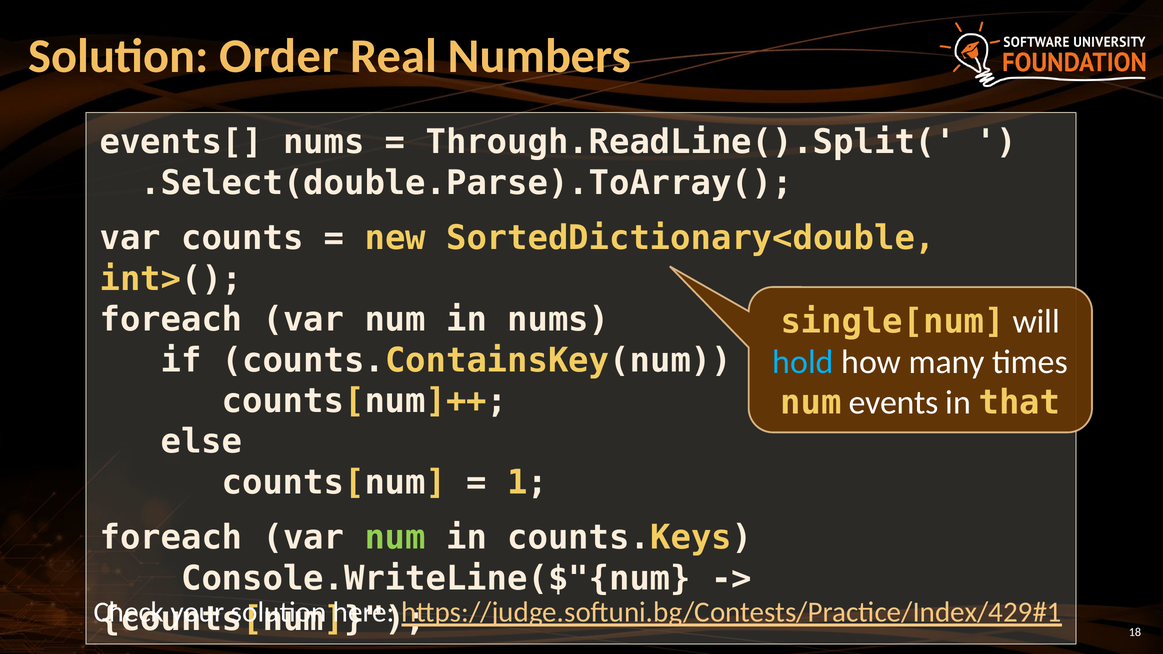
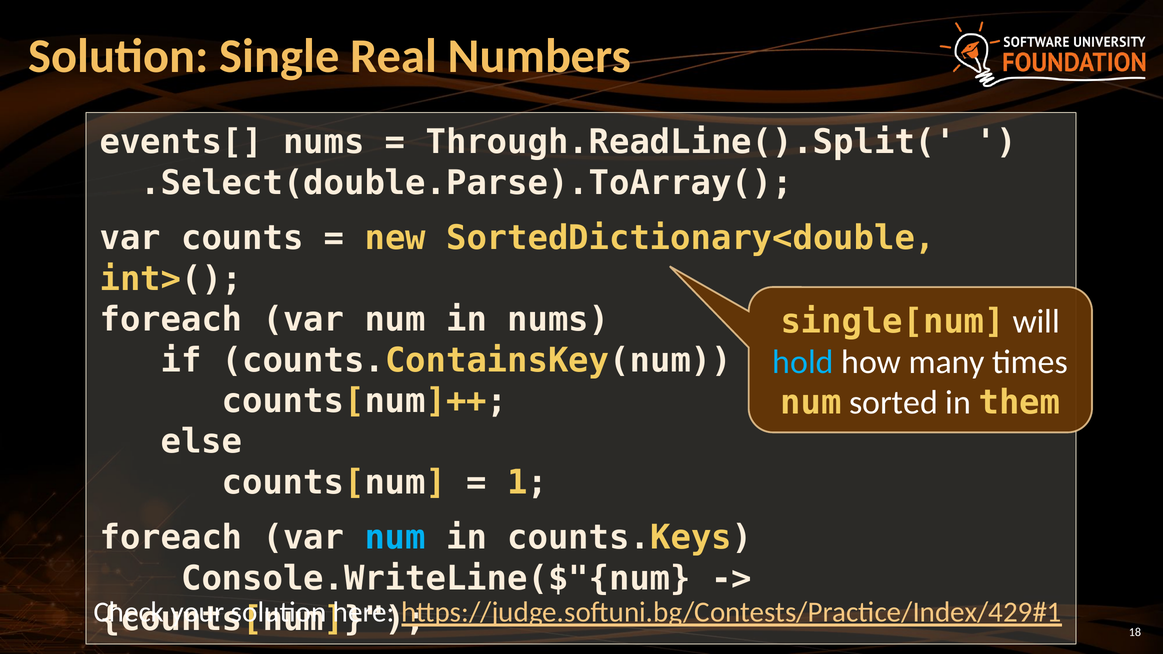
Order: Order -> Single
events: events -> sorted
that: that -> them
num at (395, 538) colour: light green -> light blue
